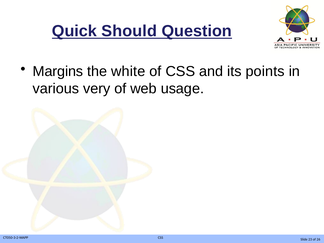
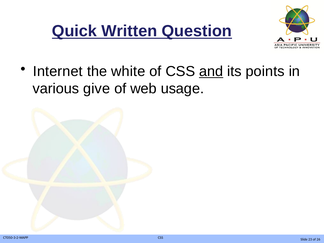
Should: Should -> Written
Margins: Margins -> Internet
and underline: none -> present
very: very -> give
